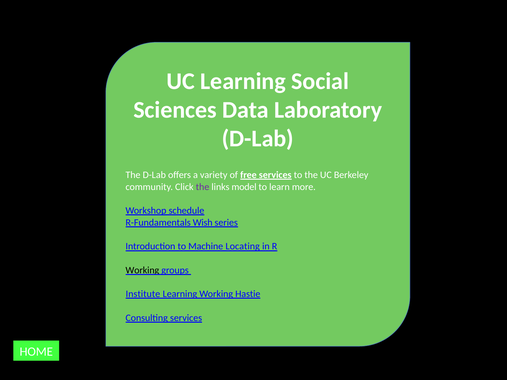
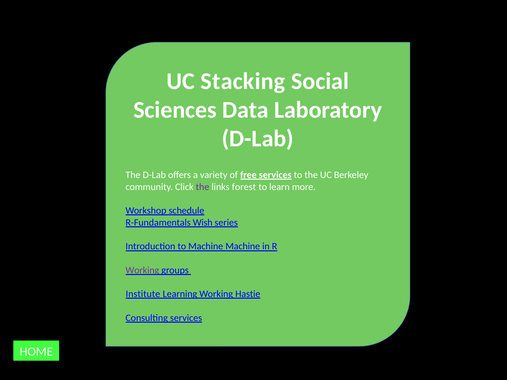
UC Learning: Learning -> Stacking
model: model -> forest
Machine Locating: Locating -> Machine
Working at (142, 270) colour: black -> purple
